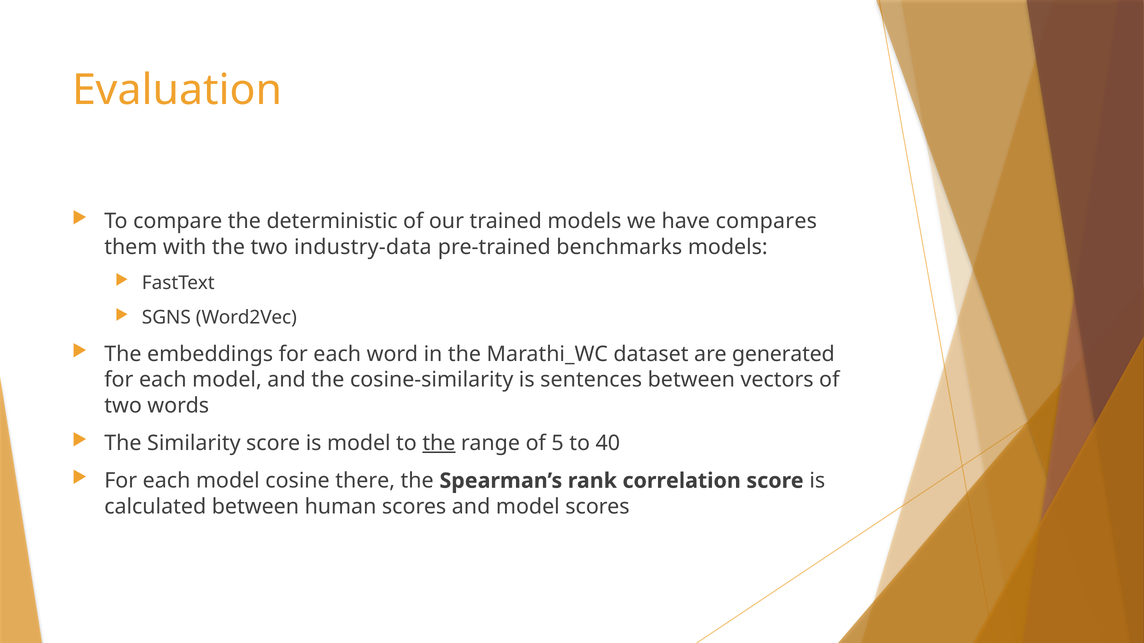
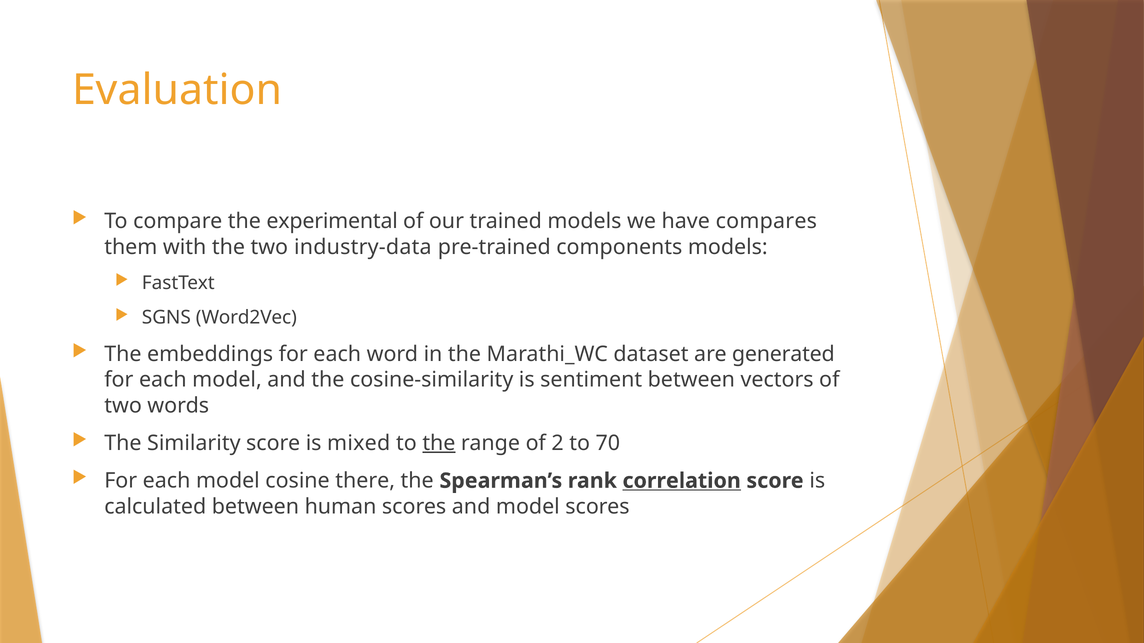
deterministic: deterministic -> experimental
benchmarks: benchmarks -> components
sentences: sentences -> sentiment
is model: model -> mixed
5: 5 -> 2
40: 40 -> 70
correlation underline: none -> present
